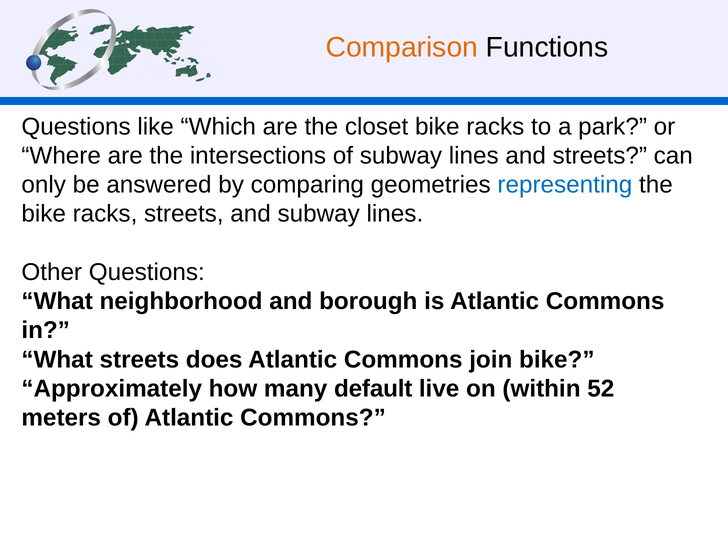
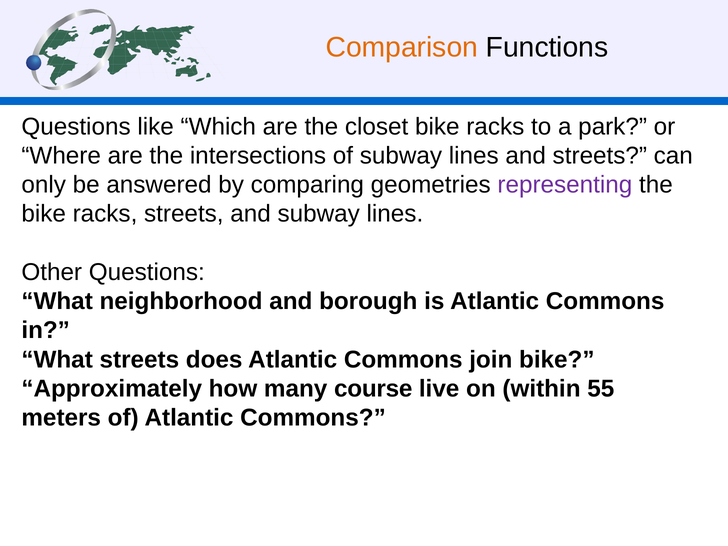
representing colour: blue -> purple
default: default -> course
52: 52 -> 55
